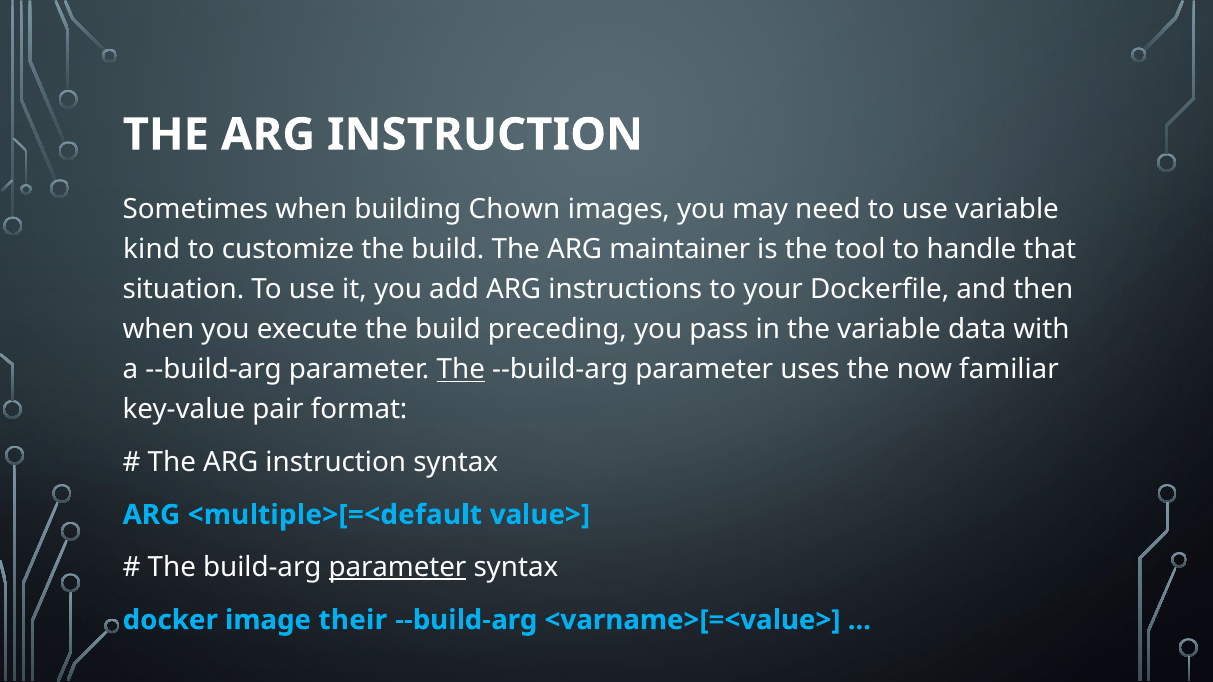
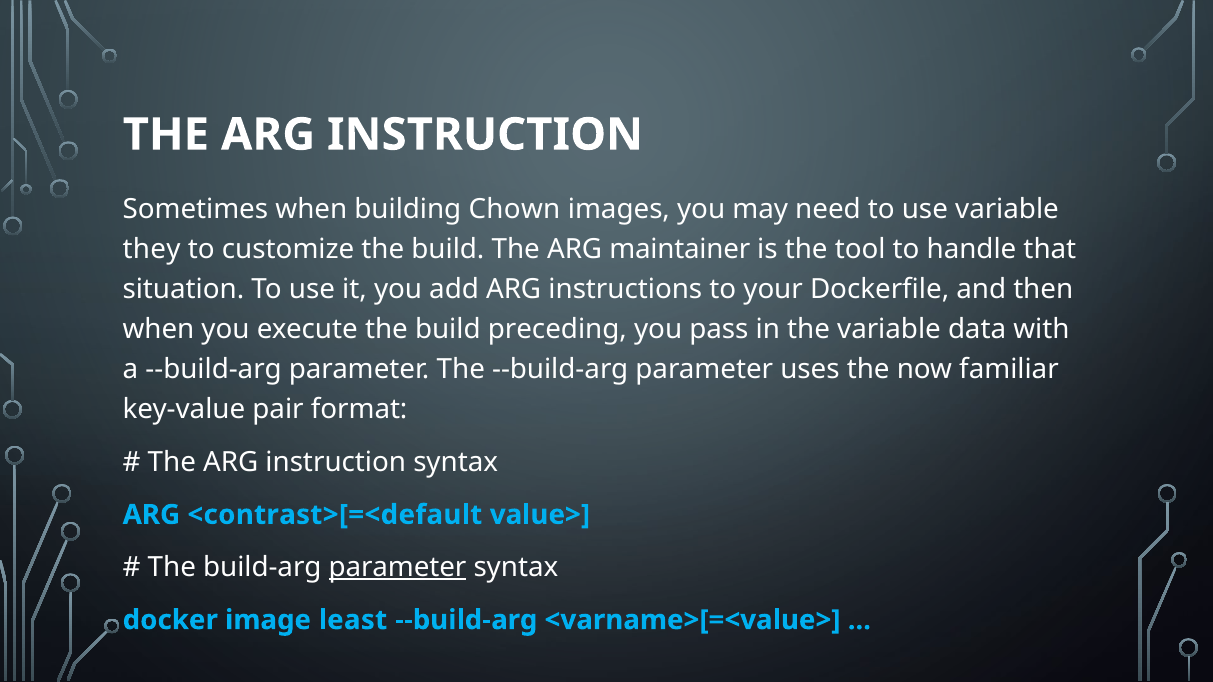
kind: kind -> they
The at (461, 370) underline: present -> none
<multiple>[=<default: <multiple>[=<default -> <contrast>[=<default
their: their -> least
